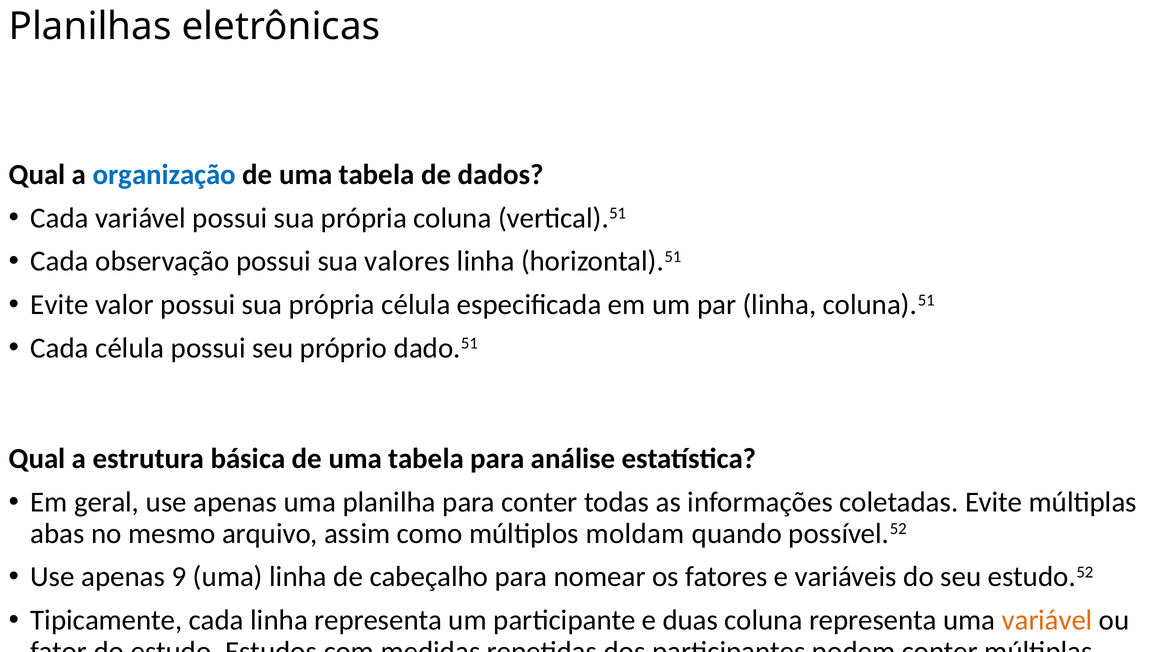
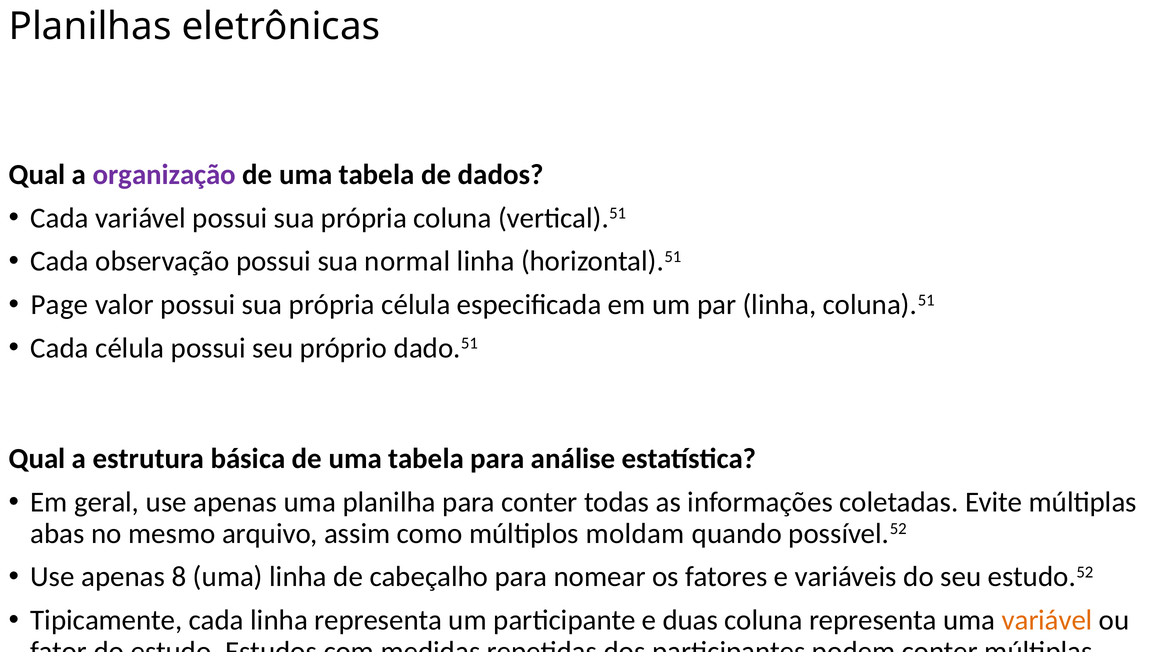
organização colour: blue -> purple
sua valores: valores -> normal
Evite at (60, 305): Evite -> Page
9: 9 -> 8
